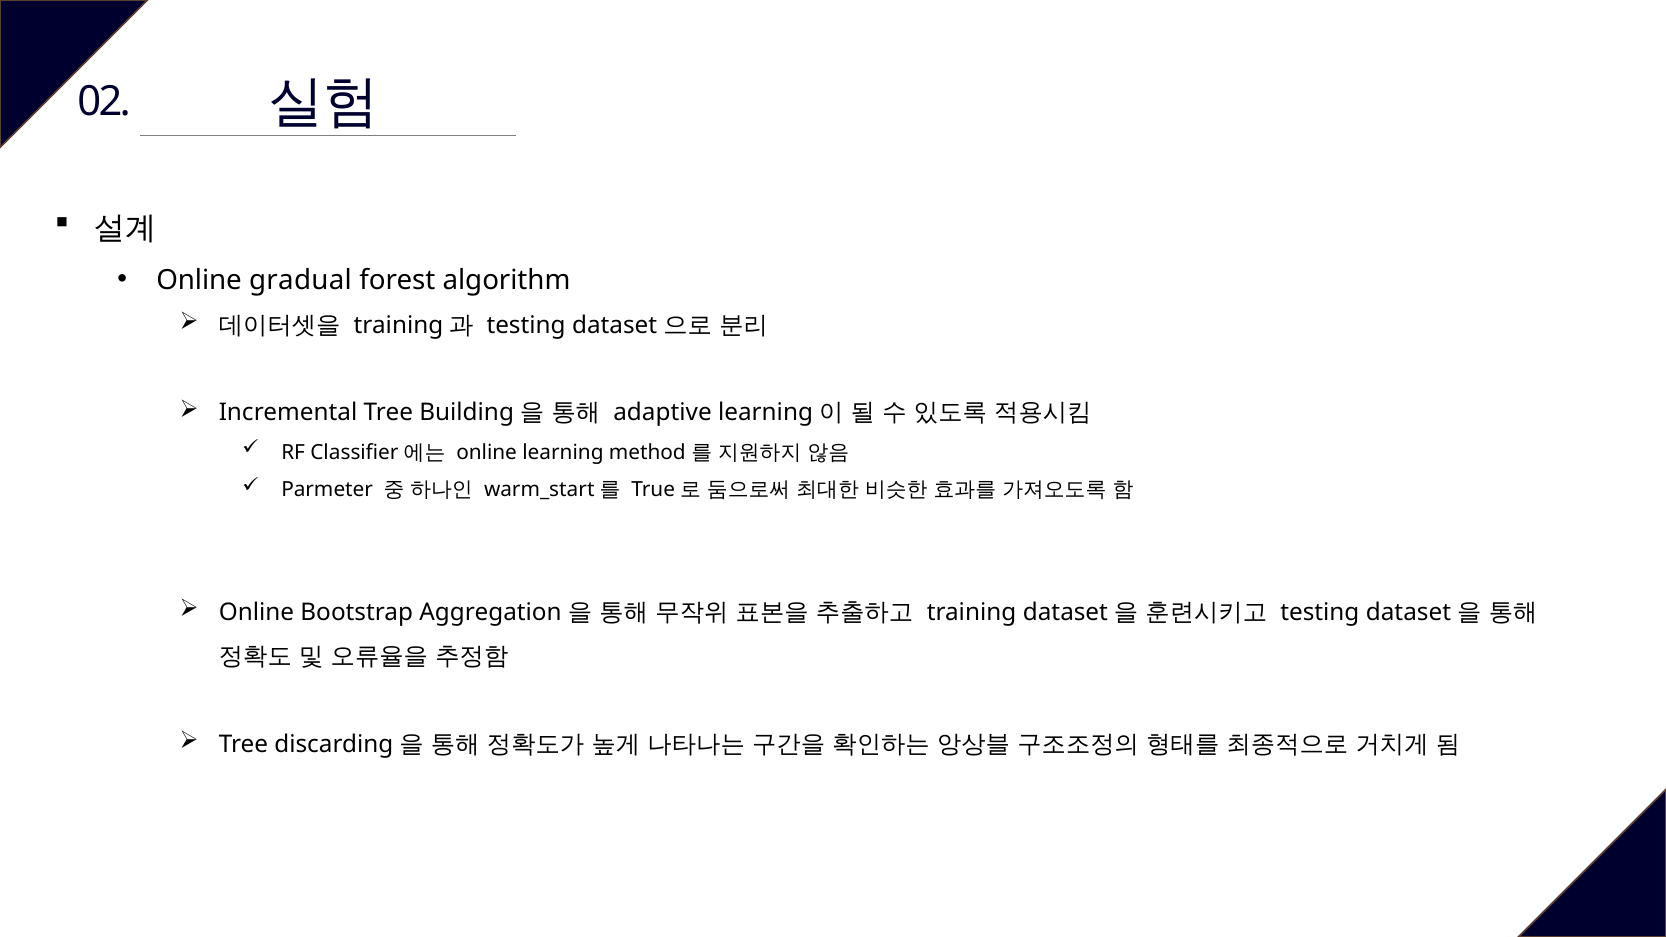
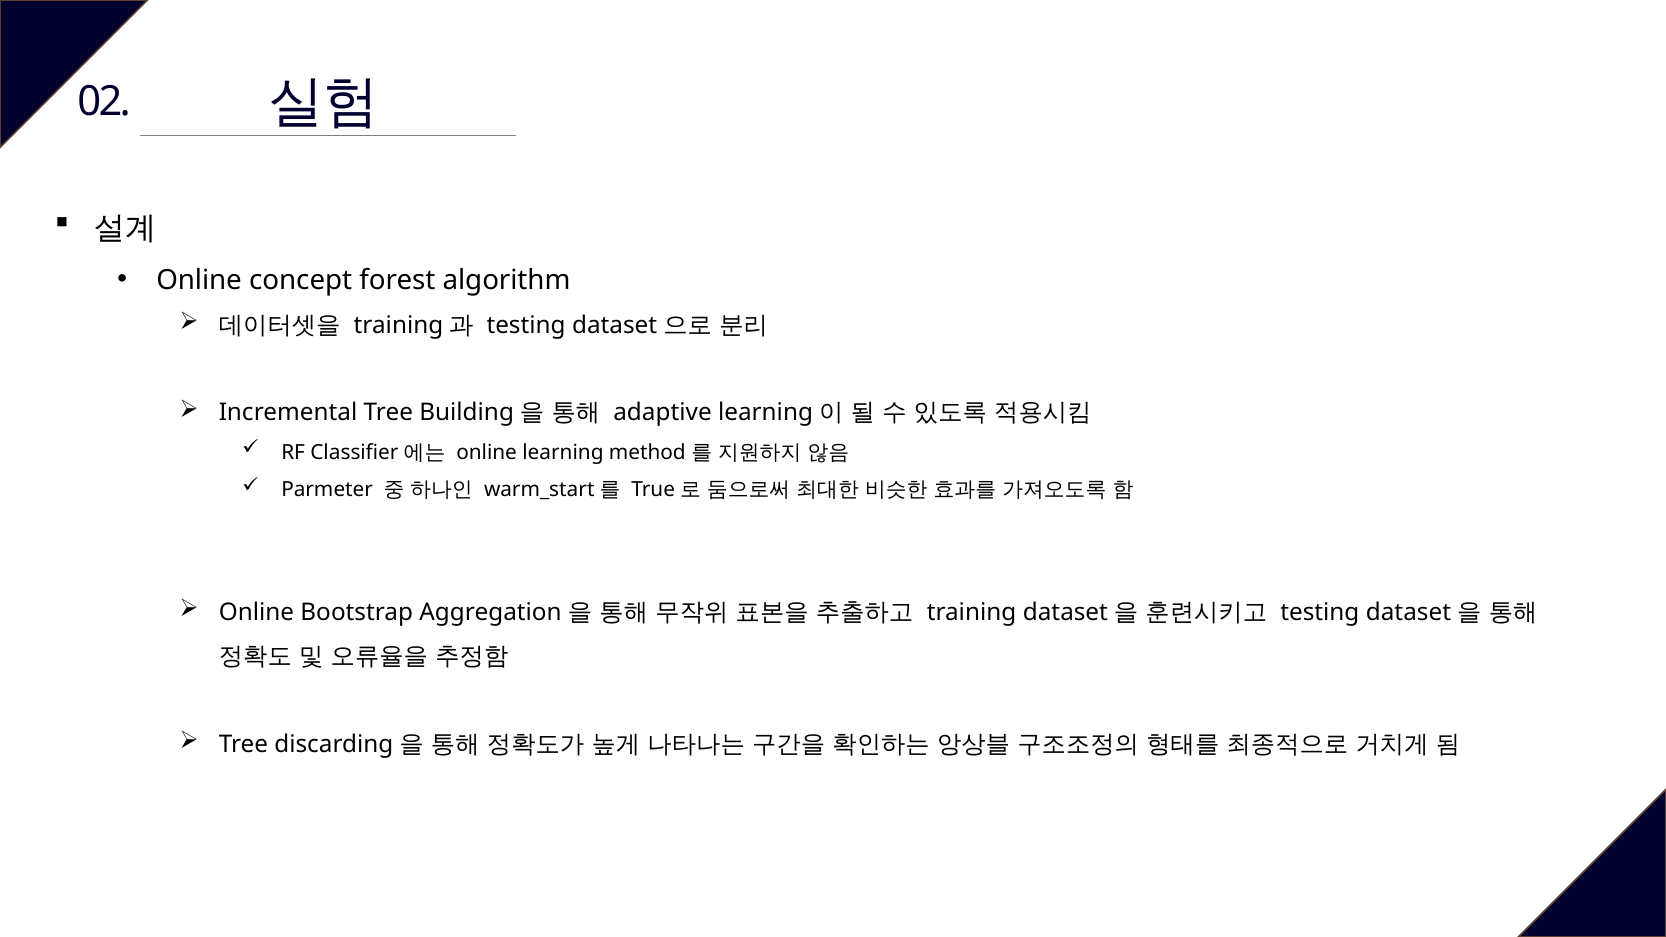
gradual: gradual -> concept
